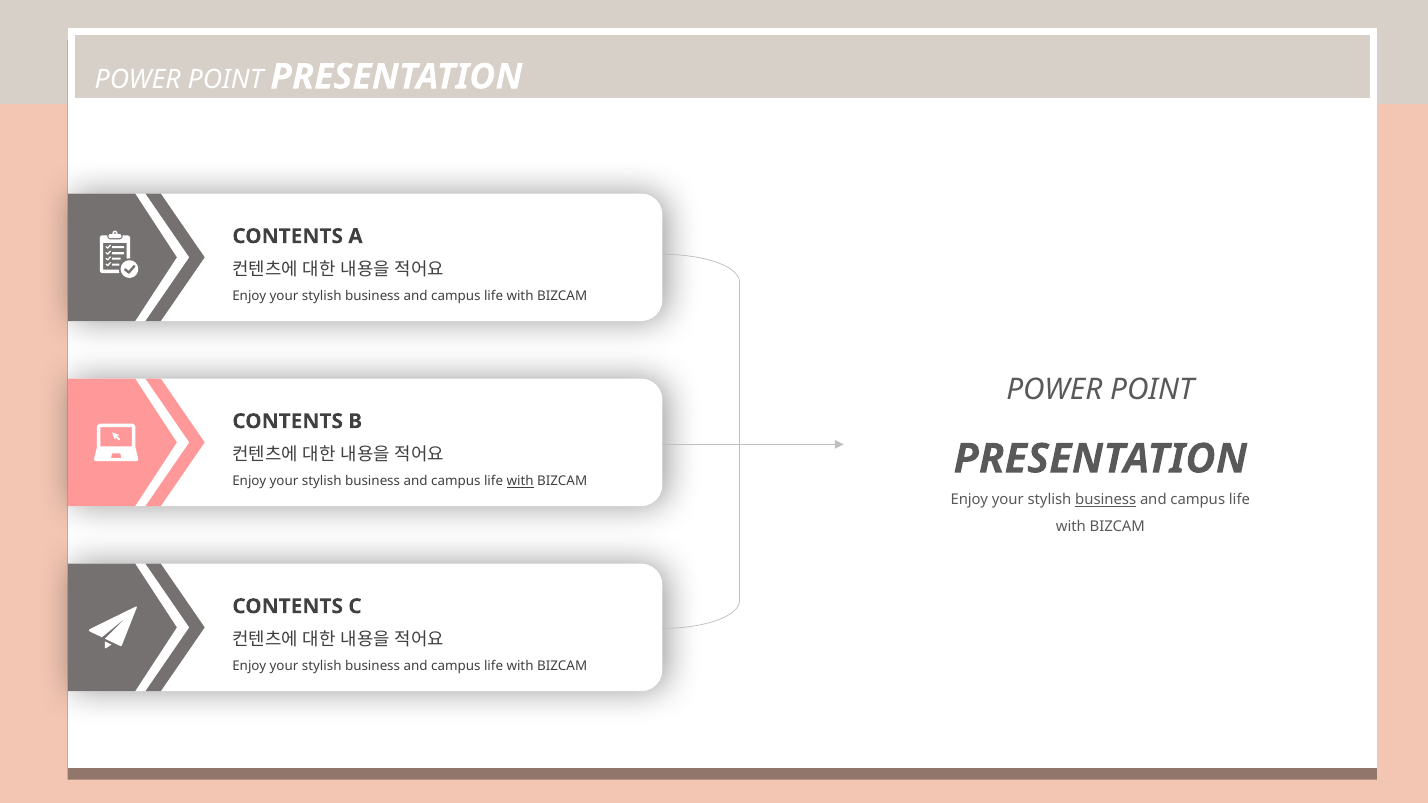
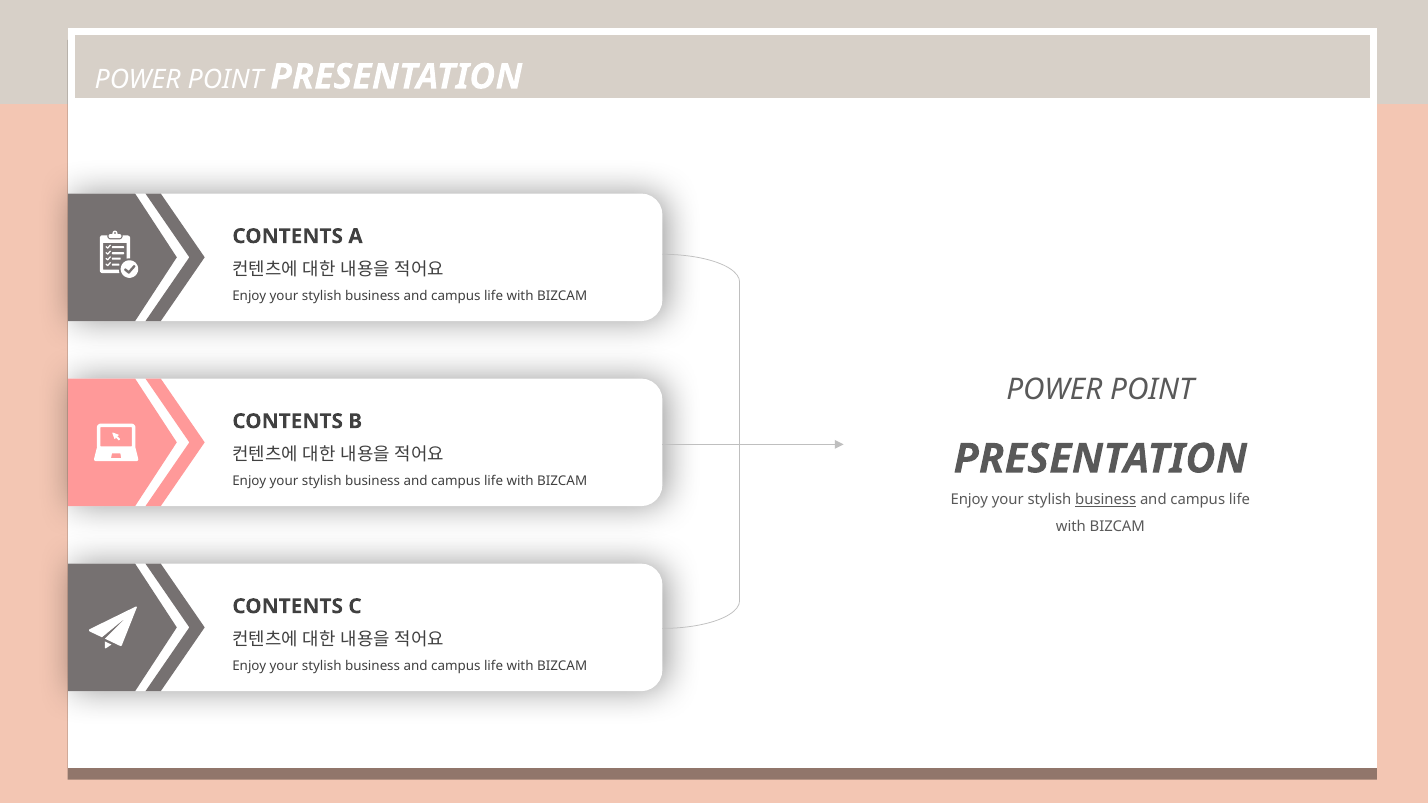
with at (520, 482) underline: present -> none
